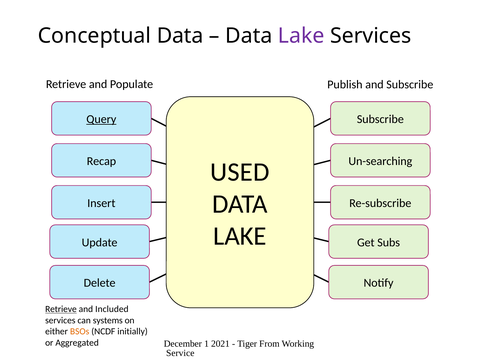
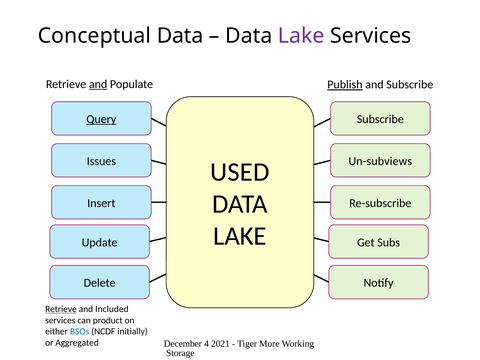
and at (98, 84) underline: none -> present
Publish underline: none -> present
Recap: Recap -> Issues
Un-searching: Un-searching -> Un-subviews
systems: systems -> product
BSOs colour: orange -> blue
1: 1 -> 4
From: From -> More
Service: Service -> Storage
